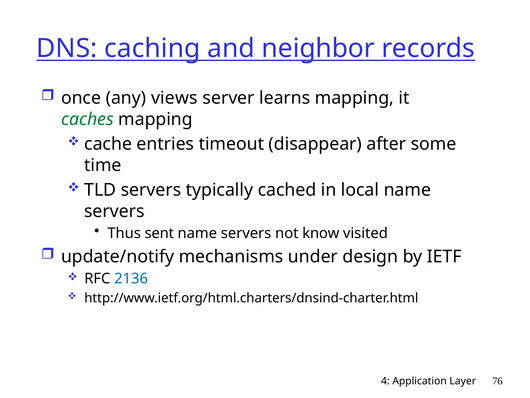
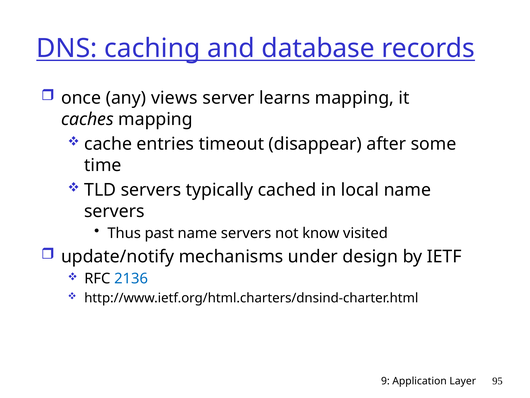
neighbor: neighbor -> database
caches colour: green -> black
sent: sent -> past
4: 4 -> 9
76: 76 -> 95
